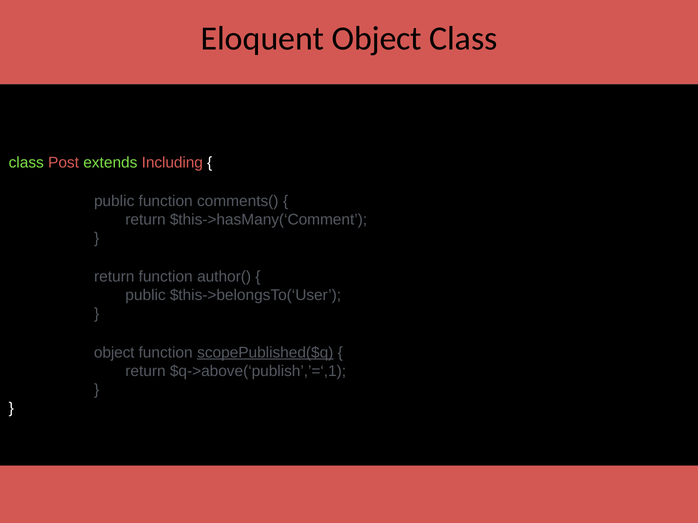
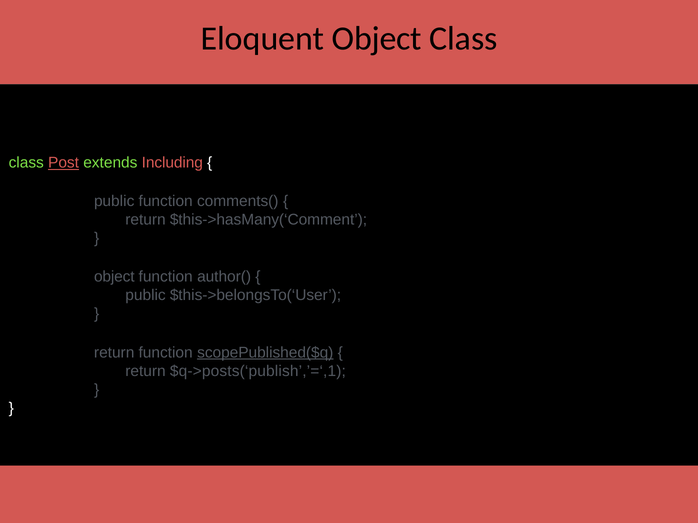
Post underline: none -> present
return at (114, 277): return -> object
object at (114, 353): object -> return
$q->above(‘publish’,’=‘,1: $q->above(‘publish’,’=‘,1 -> $q->posts(‘publish’,’=‘,1
